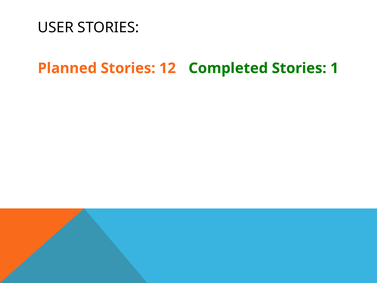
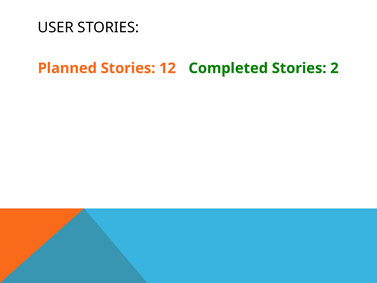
1: 1 -> 2
